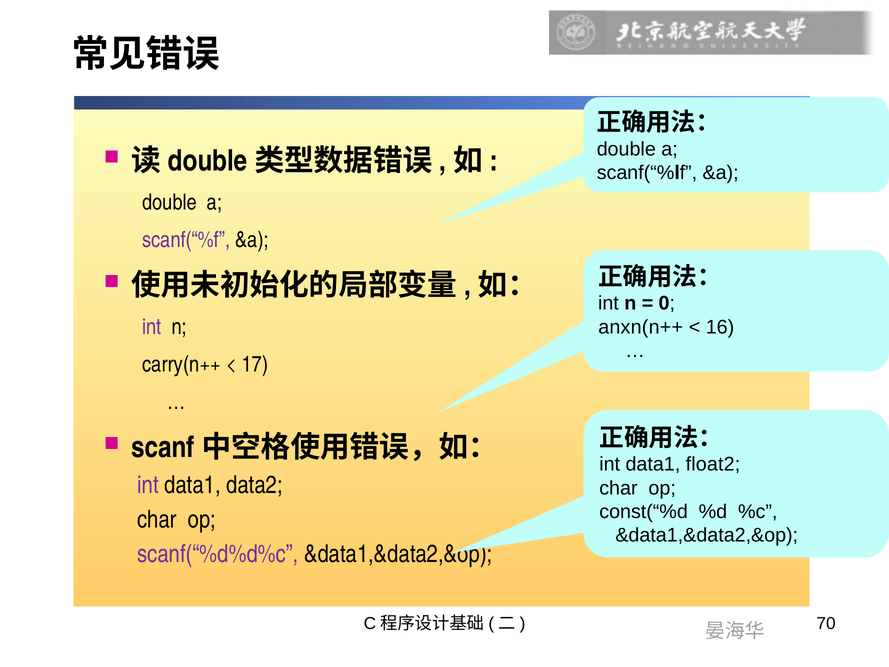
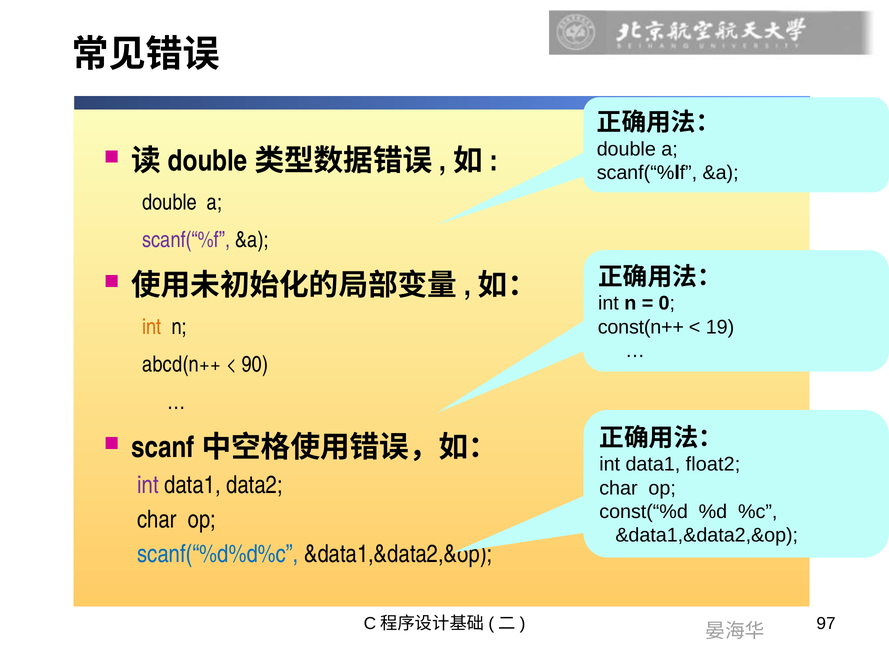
anxn(n++: anxn(n++ -> const(n++
16: 16 -> 19
int at (152, 327) colour: purple -> orange
carry(n++: carry(n++ -> abcd(n++
17: 17 -> 90
scanf(“%d%d%c colour: purple -> blue
70: 70 -> 97
